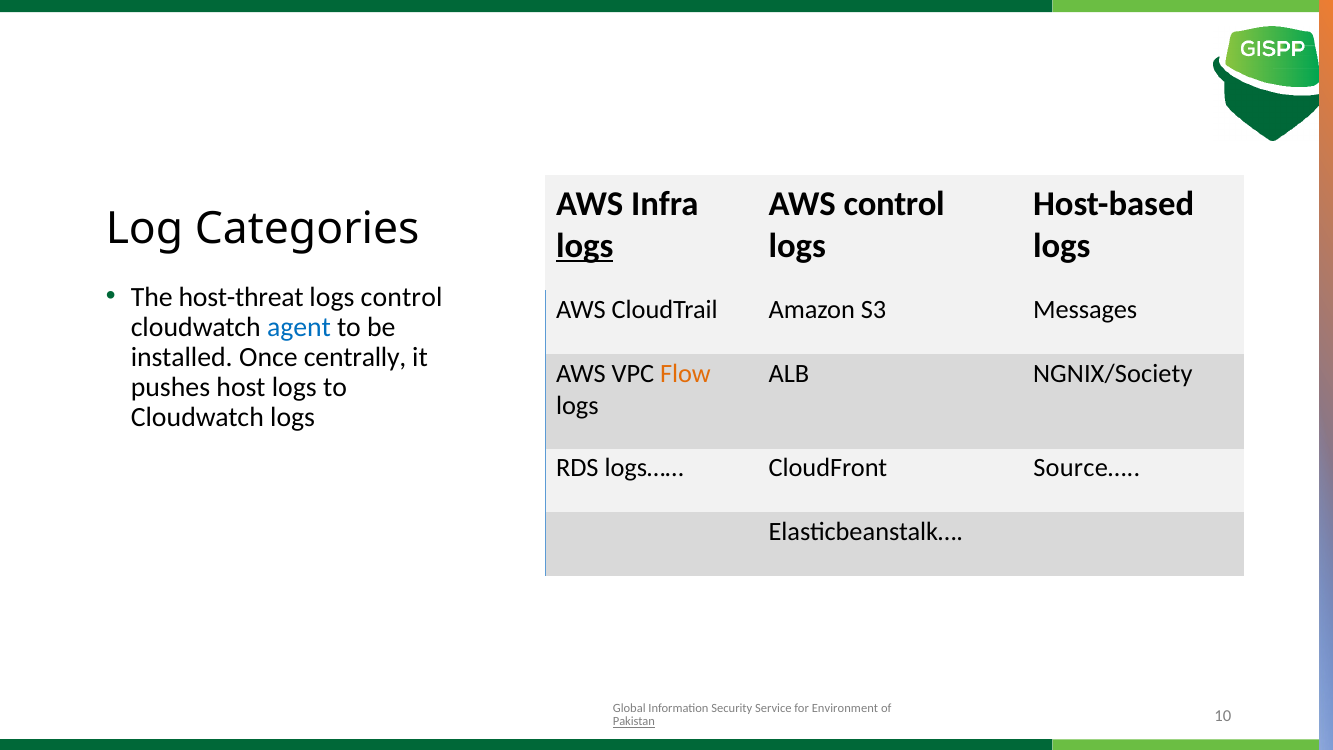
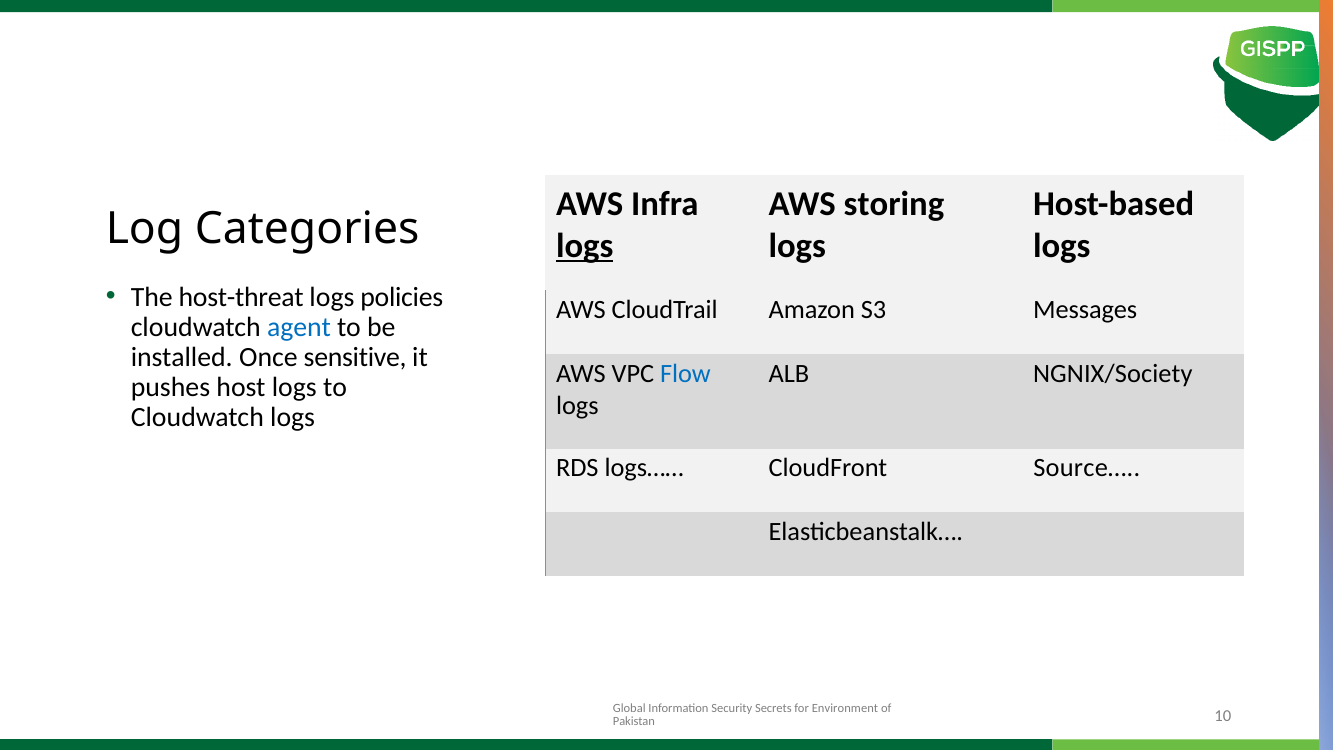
AWS control: control -> storing
logs control: control -> policies
centrally: centrally -> sensitive
Flow colour: orange -> blue
Service: Service -> Secrets
Pakistan underline: present -> none
